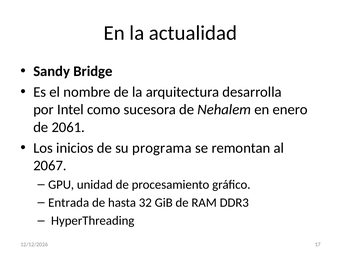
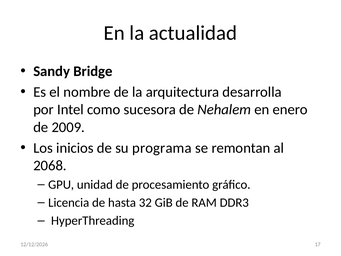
2061: 2061 -> 2009
2067: 2067 -> 2068
Entrada: Entrada -> Licencia
